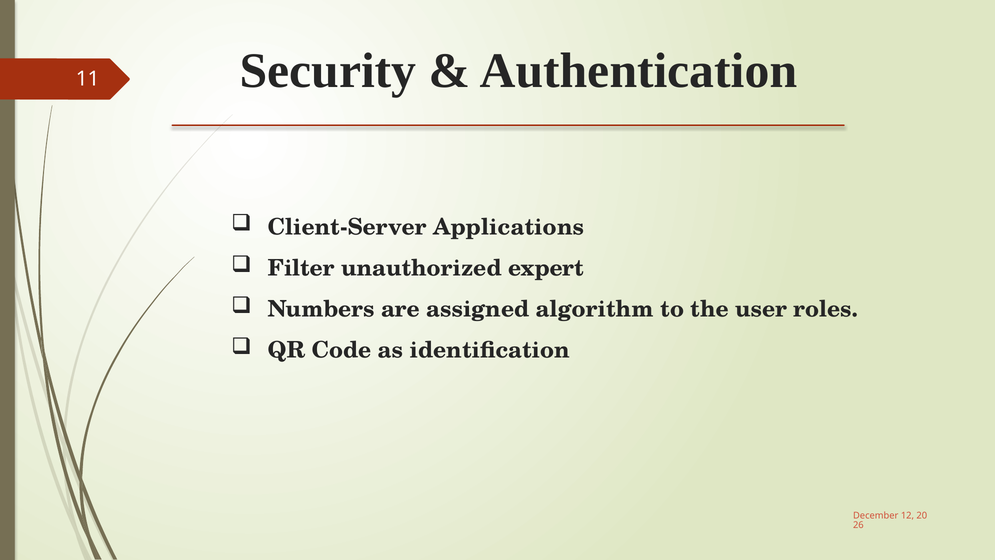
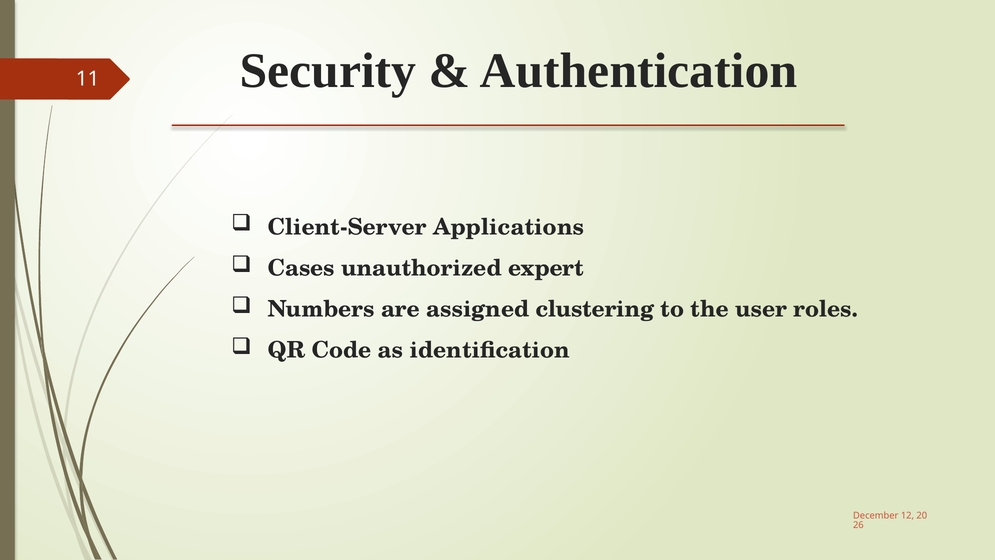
Filter: Filter -> Cases
algorithm: algorithm -> clustering
